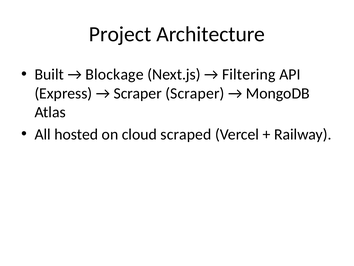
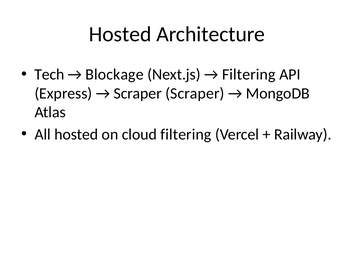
Project at (120, 34): Project -> Hosted
Built: Built -> Tech
cloud scraped: scraped -> filtering
